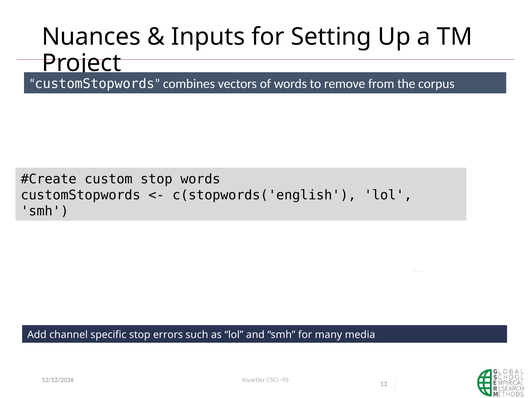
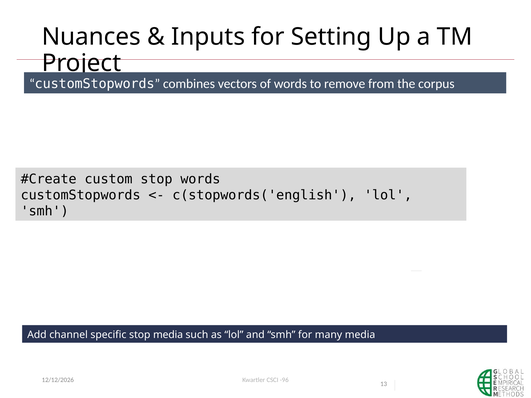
stop errors: errors -> media
